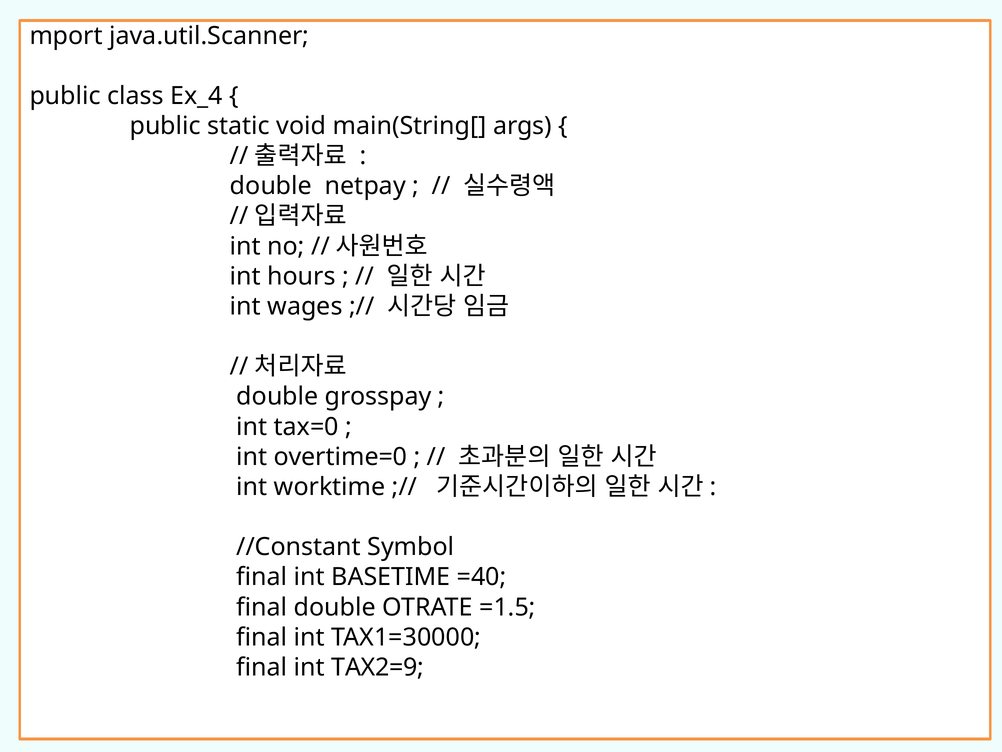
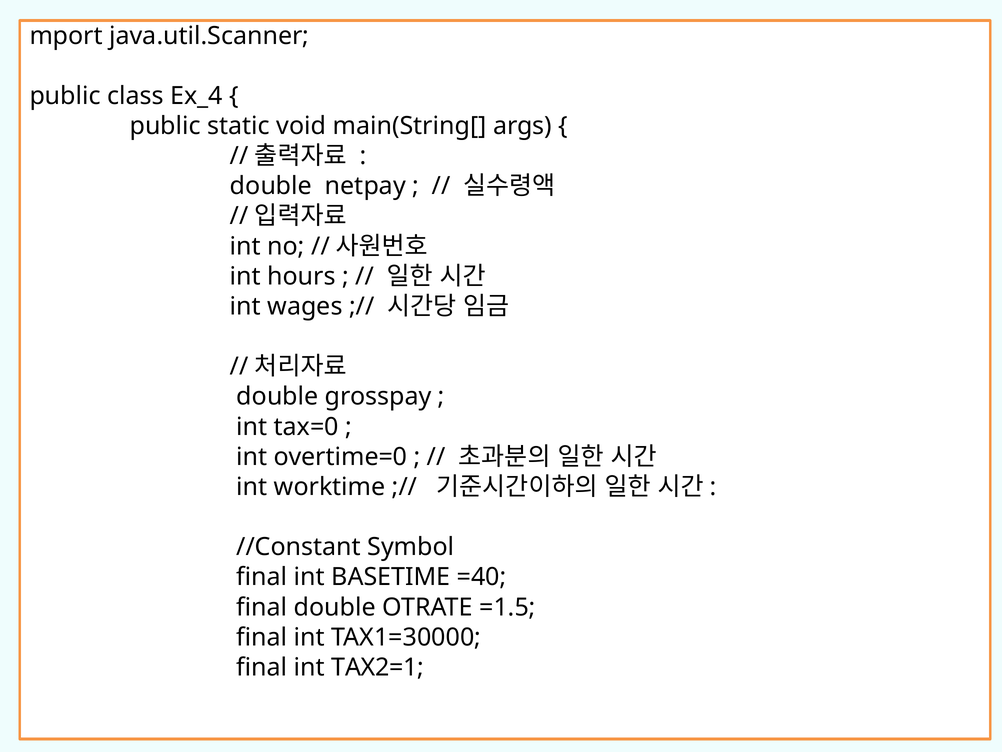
TAX2=9: TAX2=9 -> TAX2=1
